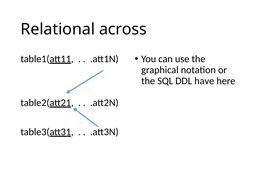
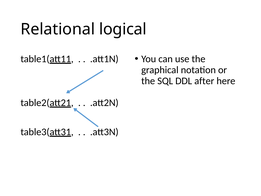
across: across -> logical
have: have -> after
